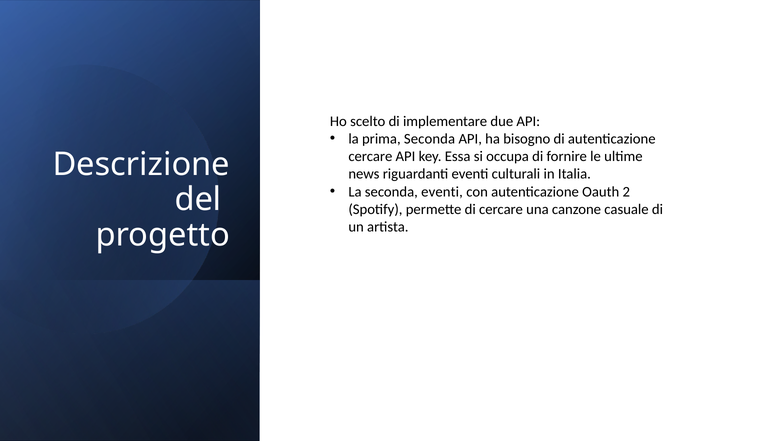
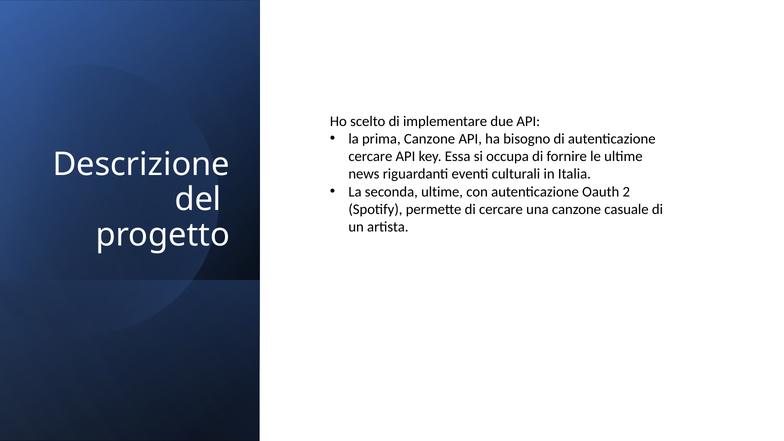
prima Seconda: Seconda -> Canzone
seconda eventi: eventi -> ultime
